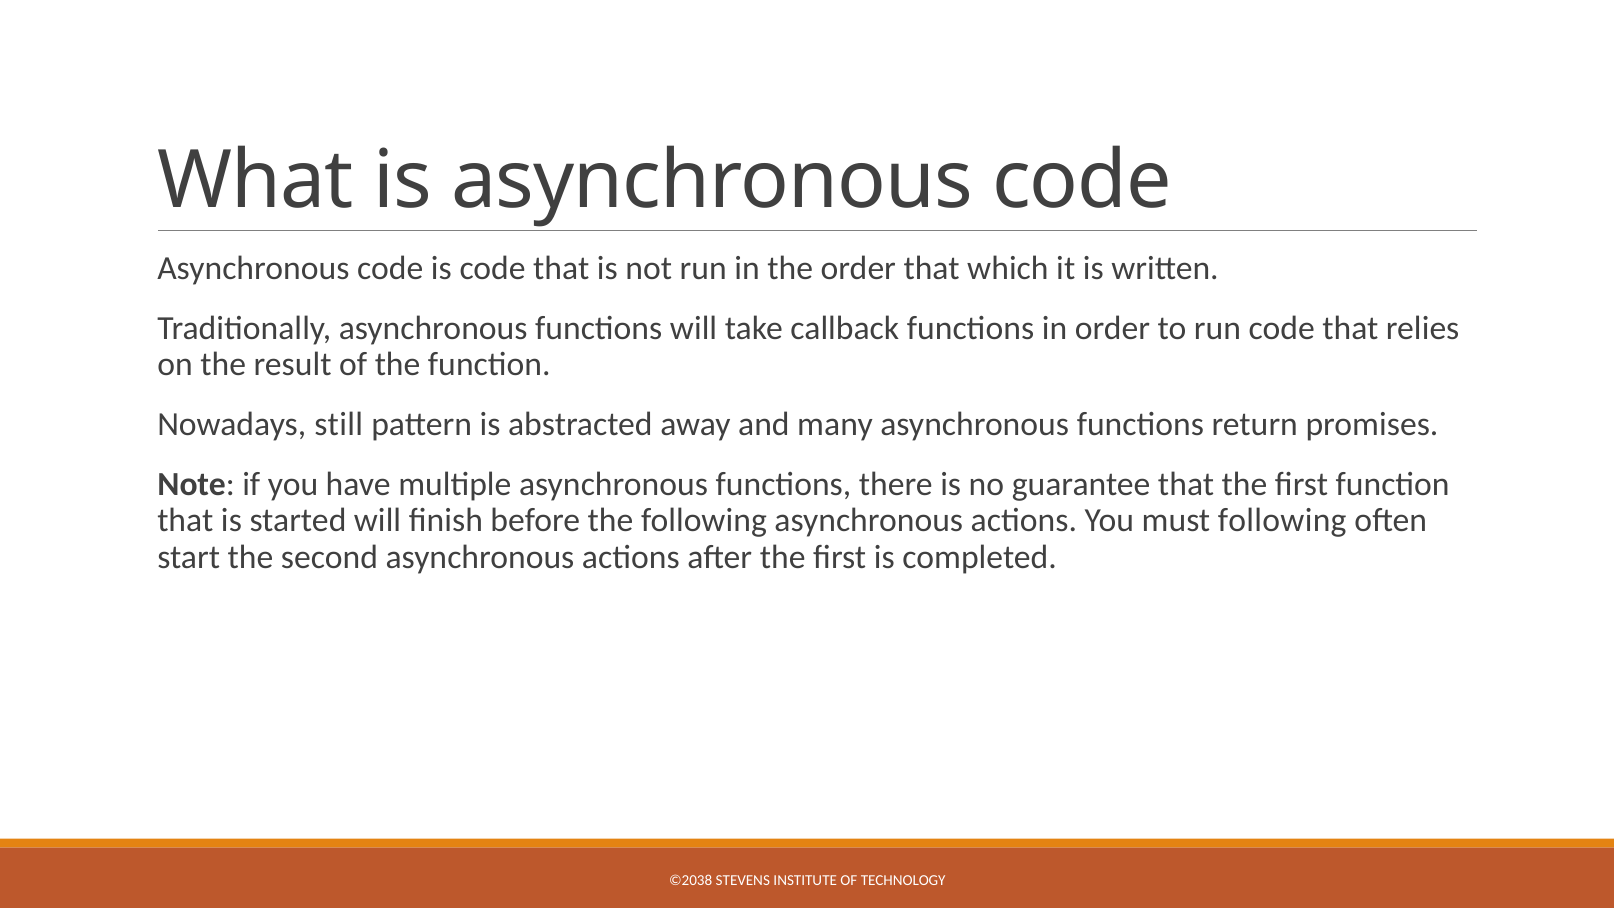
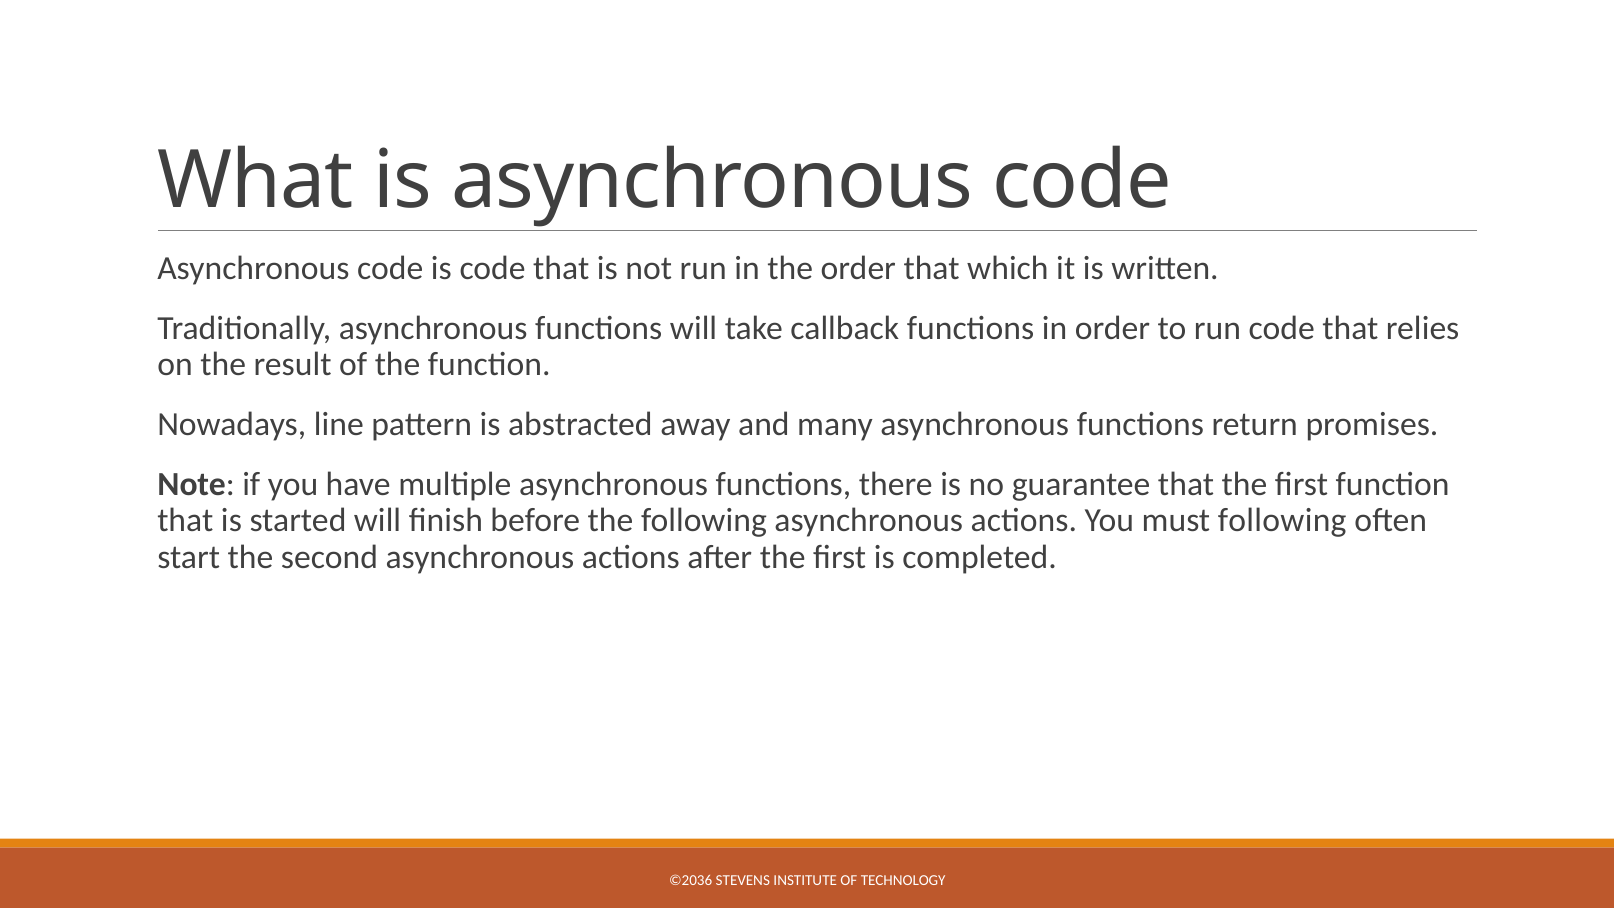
still: still -> line
©2038: ©2038 -> ©2036
